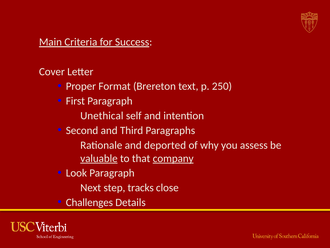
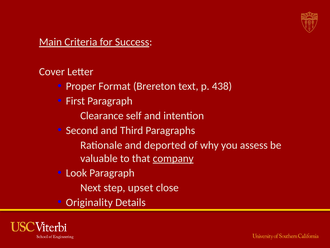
250: 250 -> 438
Unethical: Unethical -> Clearance
valuable underline: present -> none
tracks: tracks -> upset
Challenges: Challenges -> Originality
